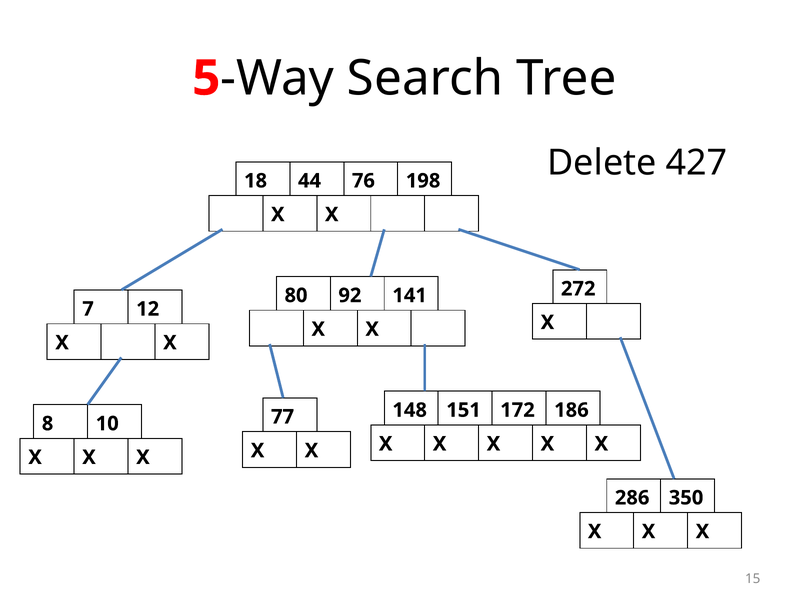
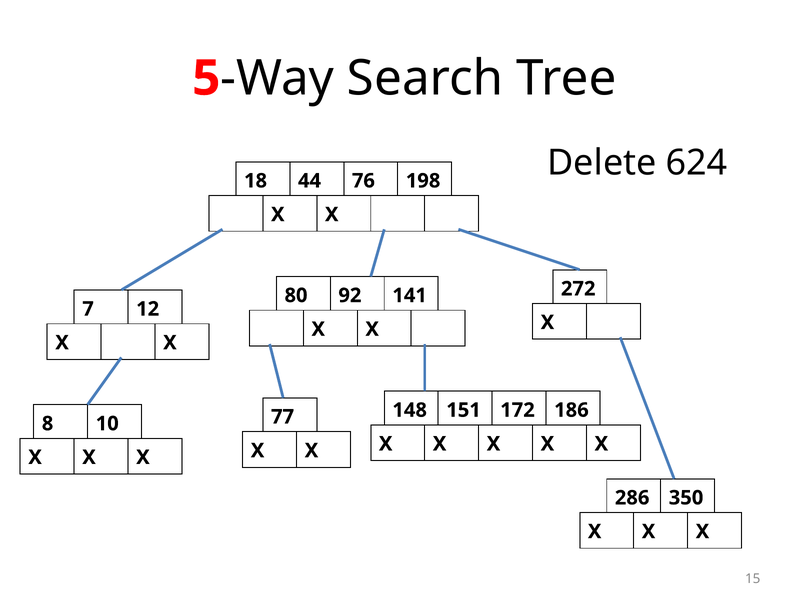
427: 427 -> 624
